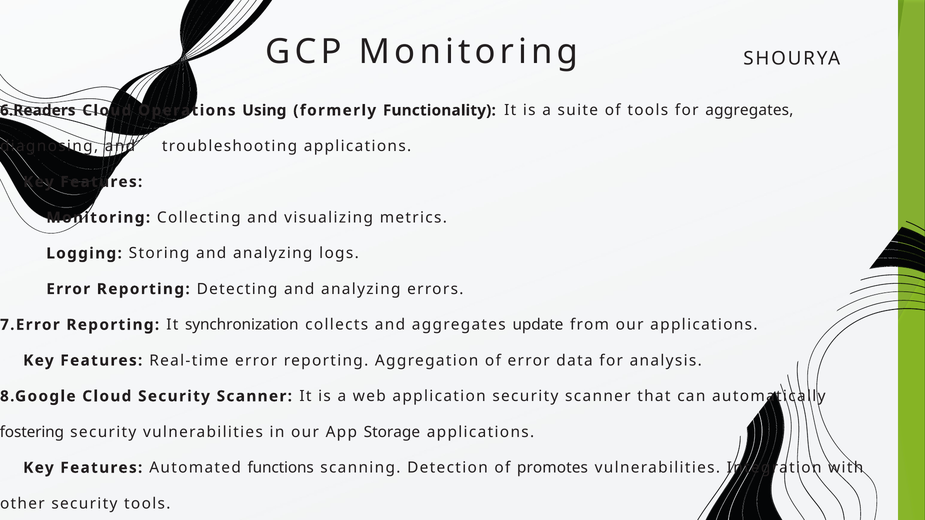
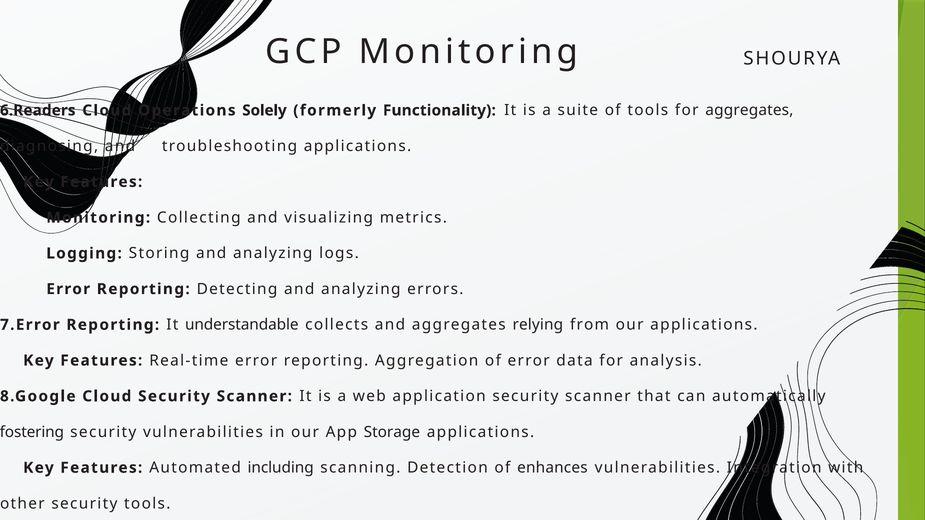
Using: Using -> Solely
synchronization: synchronization -> understandable
update: update -> relying
functions: functions -> including
promotes: promotes -> enhances
